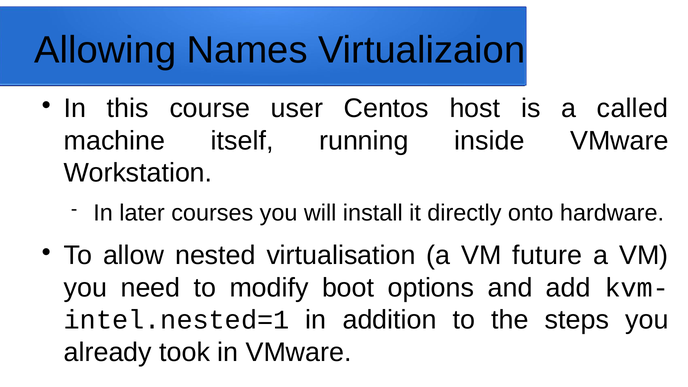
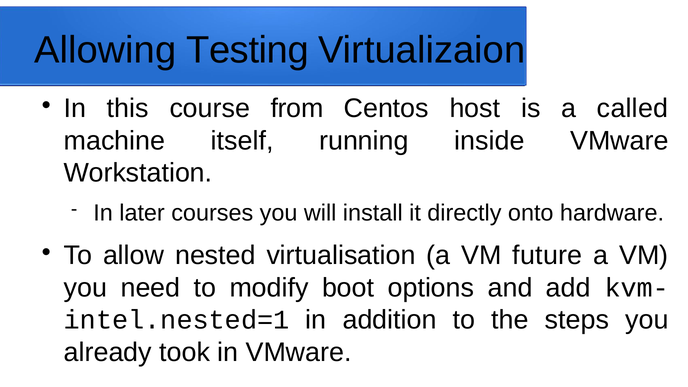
Names: Names -> Testing
user: user -> from
